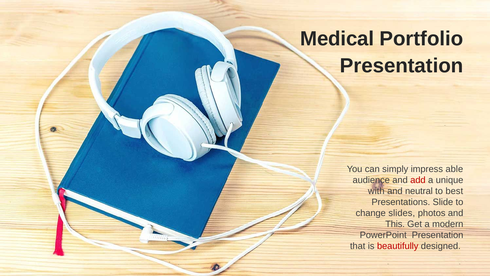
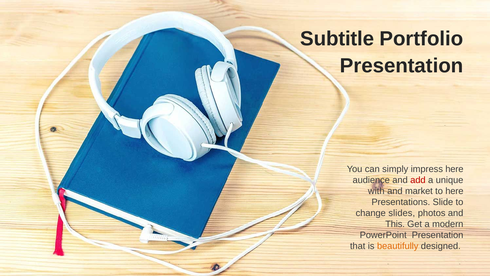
Medical: Medical -> Subtitle
impress able: able -> here
neutral: neutral -> market
to best: best -> here
beautifully colour: red -> orange
